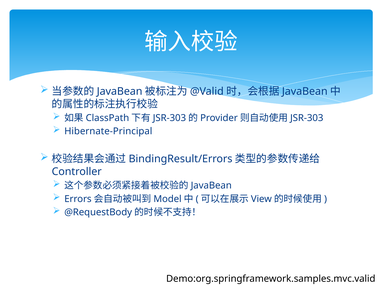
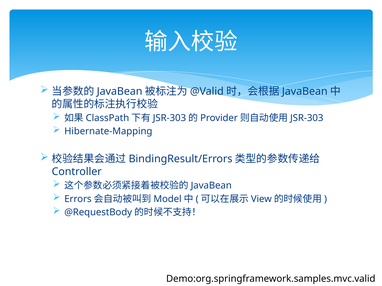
Hibernate-Principal: Hibernate-Principal -> Hibernate-Mapping
